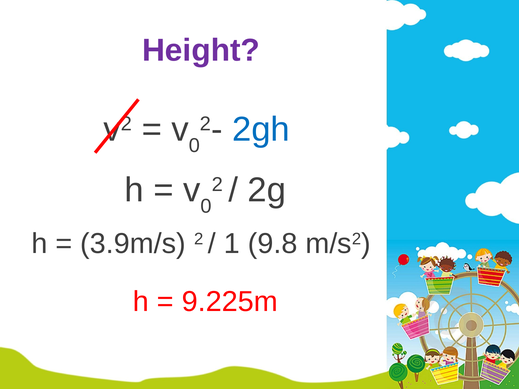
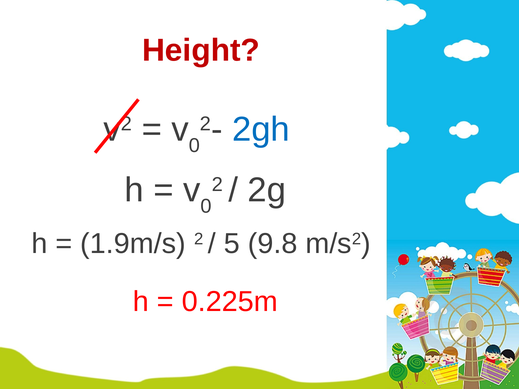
Height colour: purple -> red
3.9m/s: 3.9m/s -> 1.9m/s
1: 1 -> 5
9.225m: 9.225m -> 0.225m
